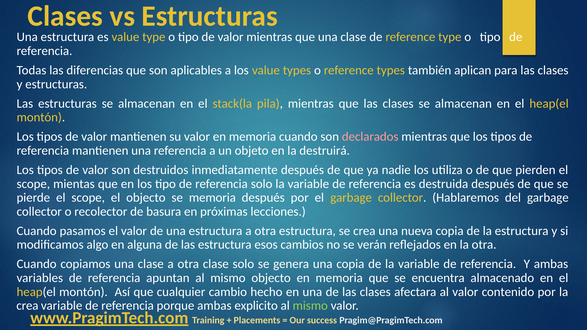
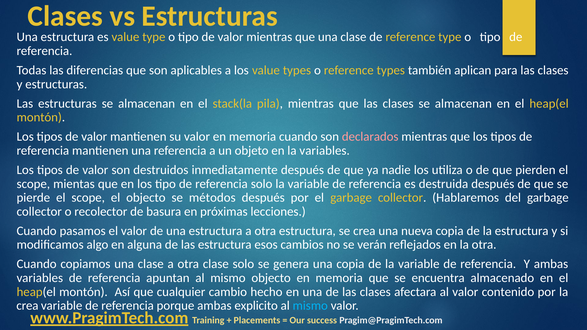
la destruirá: destruirá -> variables
se memoria: memoria -> métodos
mismo at (310, 306) colour: light green -> light blue
